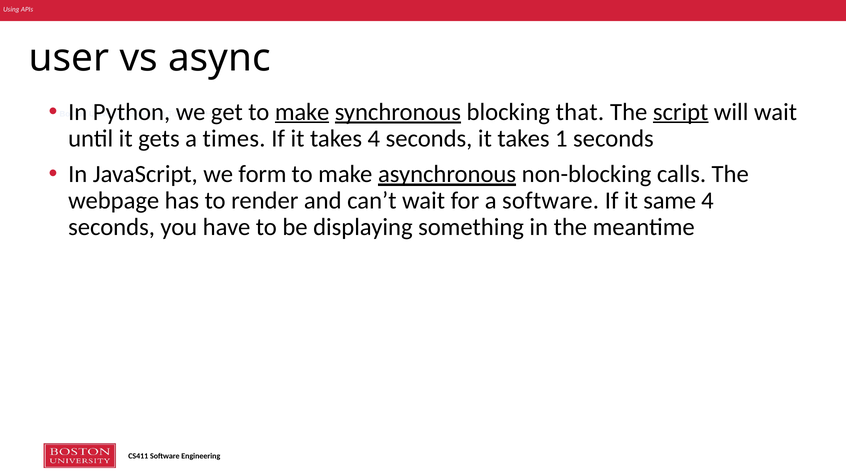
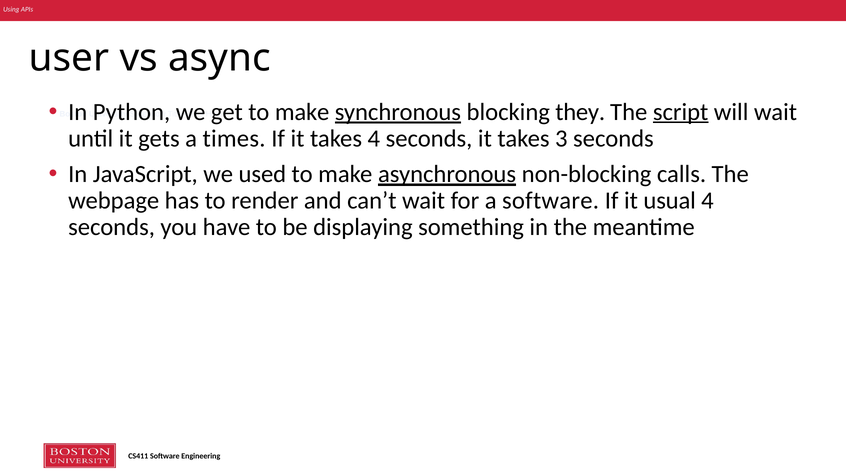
make at (302, 112) underline: present -> none
that: that -> they
1: 1 -> 3
form: form -> used
same: same -> usual
